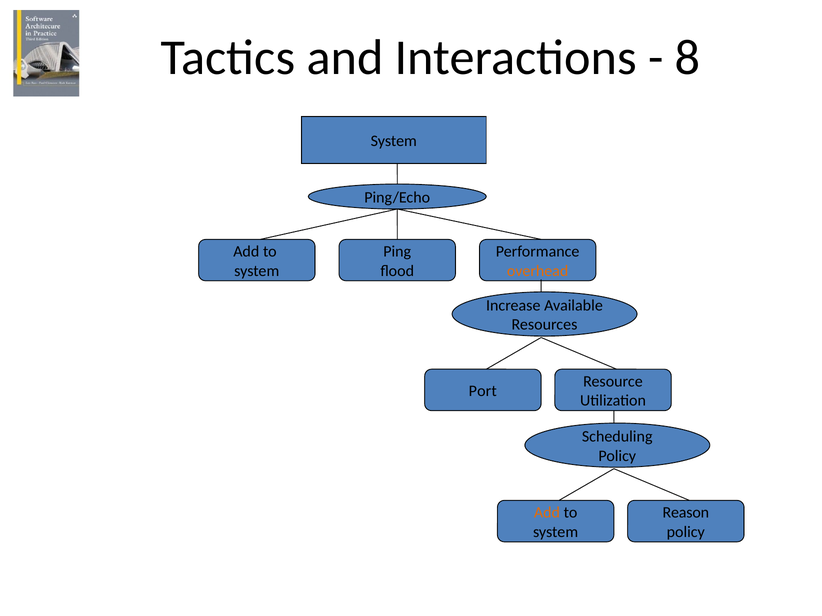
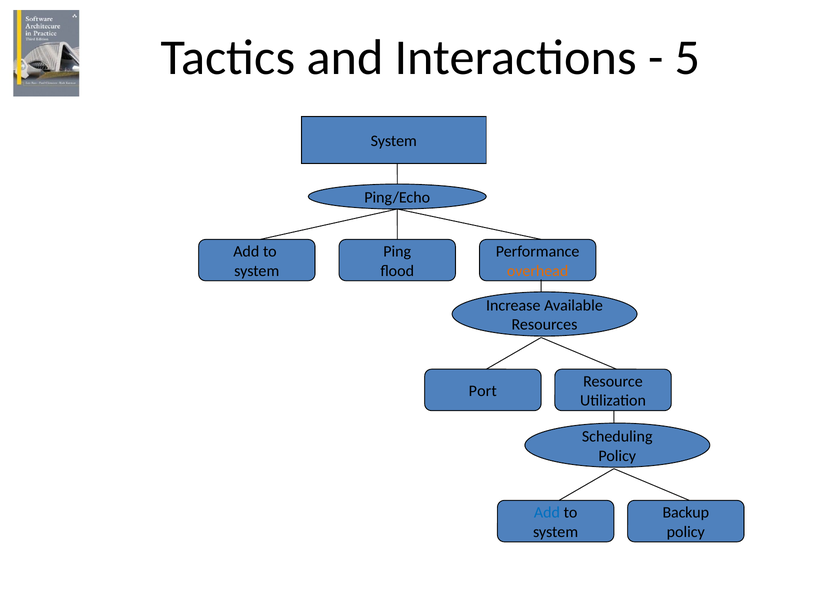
8: 8 -> 5
Add at (547, 513) colour: orange -> blue
Reason: Reason -> Backup
